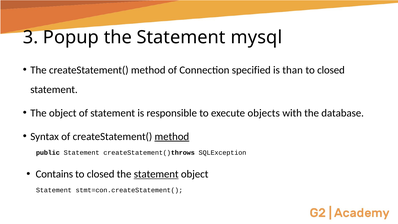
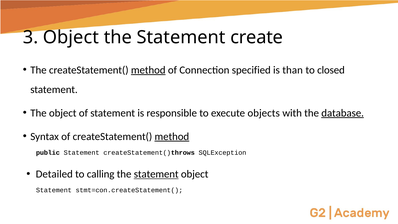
3 Popup: Popup -> Object
mysql: mysql -> create
method at (148, 70) underline: none -> present
database underline: none -> present
Contains: Contains -> Detailed
closed at (101, 174): closed -> calling
